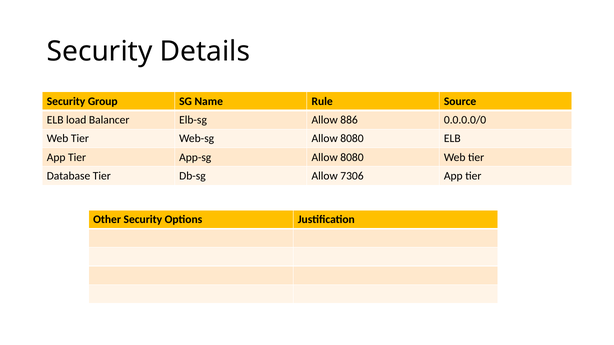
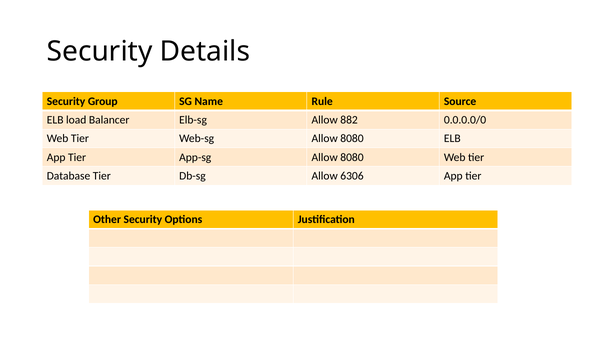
886: 886 -> 882
7306: 7306 -> 6306
